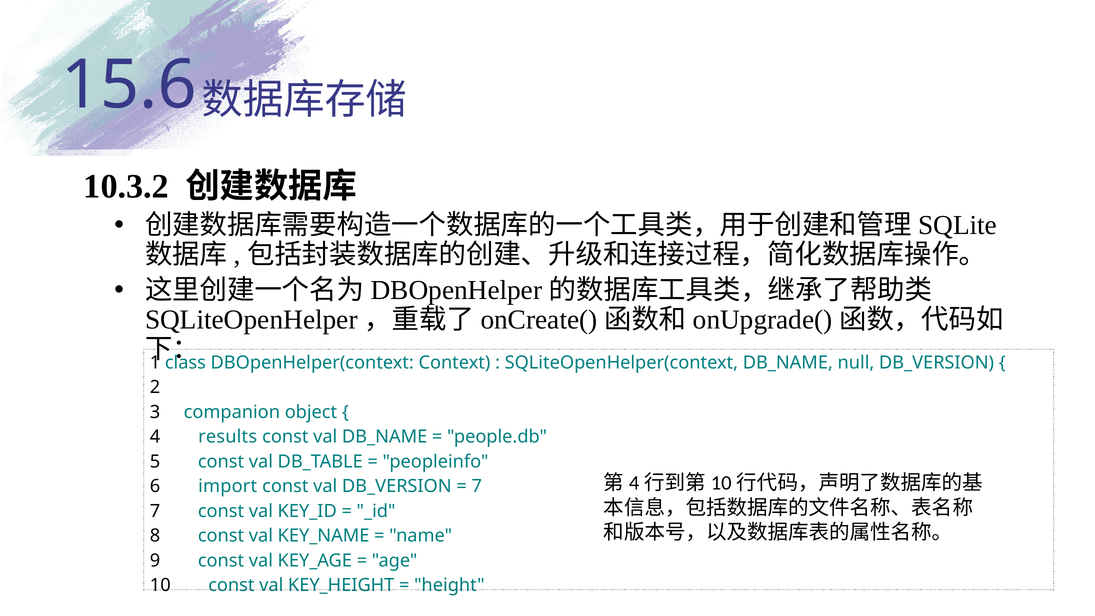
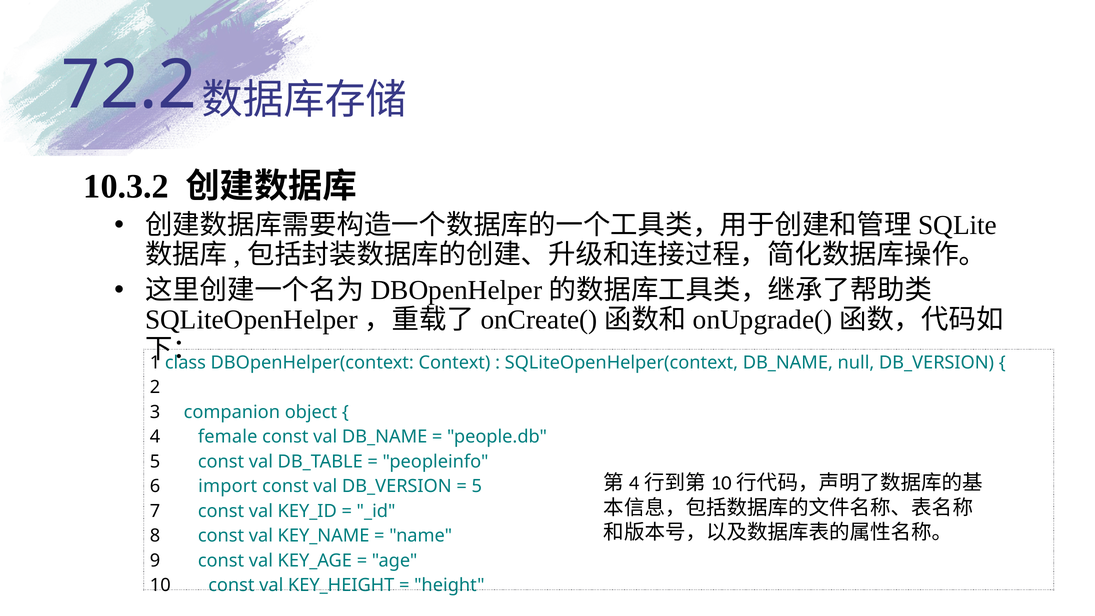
15.6: 15.6 -> 72.2
results: results -> female
7 at (477, 486): 7 -> 5
